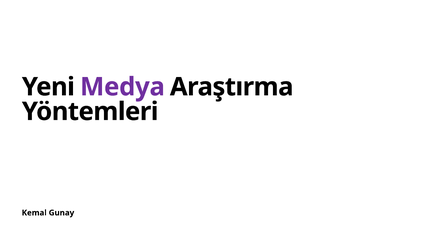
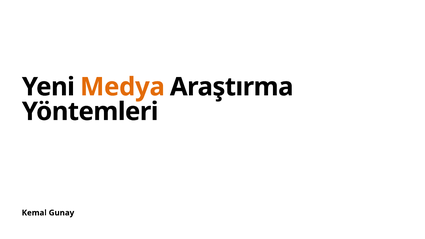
Medya colour: purple -> orange
